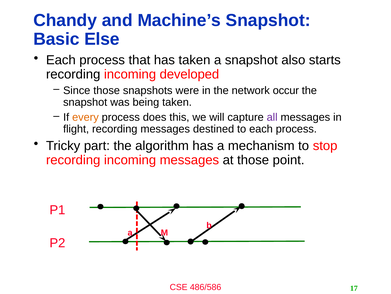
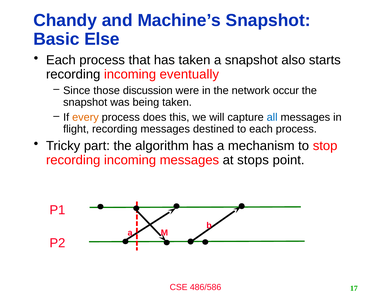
developed: developed -> eventually
snapshots: snapshots -> discussion
all colour: purple -> blue
at those: those -> stops
